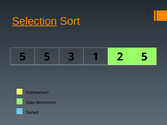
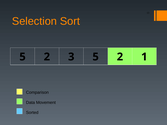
Selection underline: present -> none
5 at (47, 57): 5 -> 2
3 1: 1 -> 5
2 5: 5 -> 1
